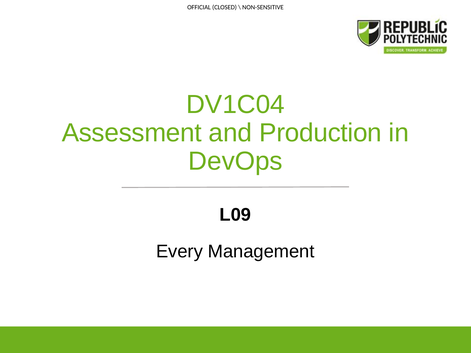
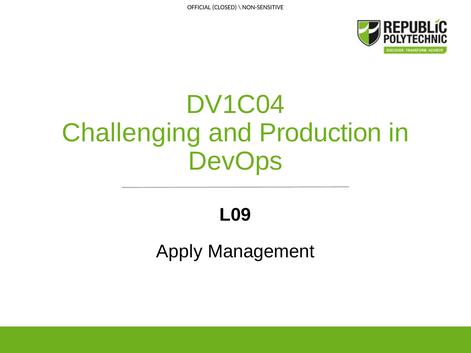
Assessment: Assessment -> Challenging
Every: Every -> Apply
